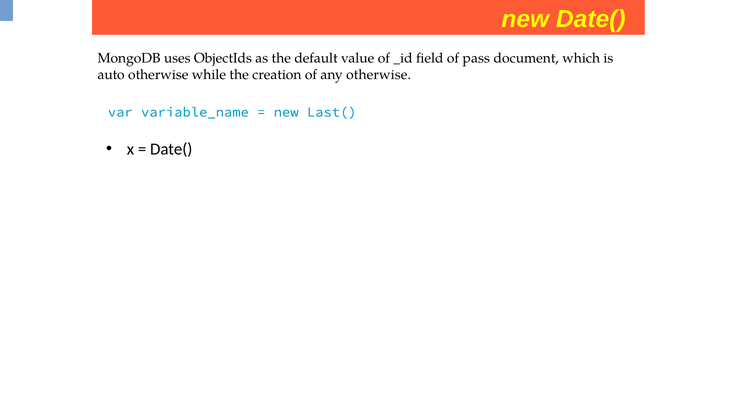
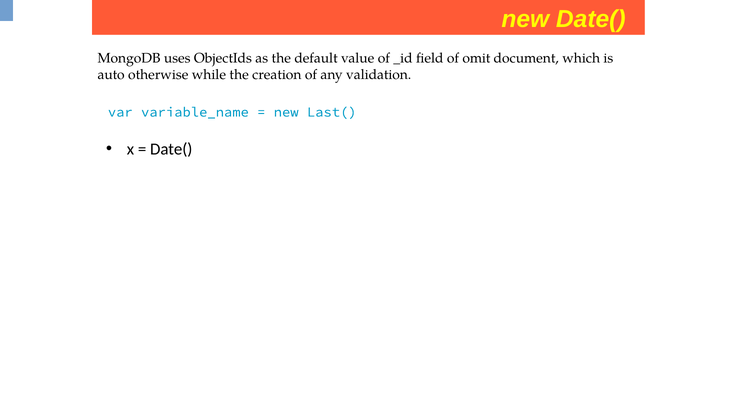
pass: pass -> omit
any otherwise: otherwise -> validation
